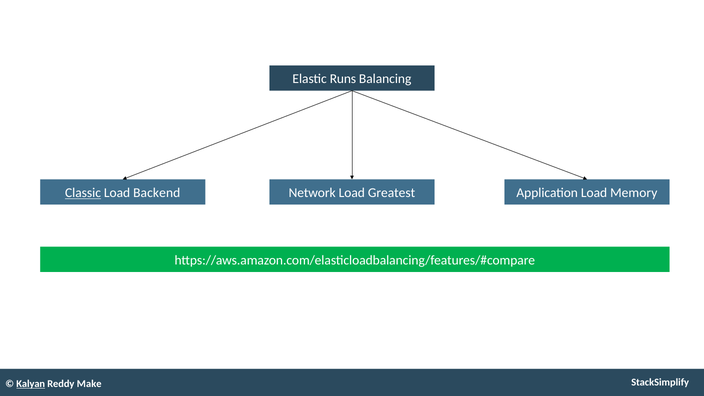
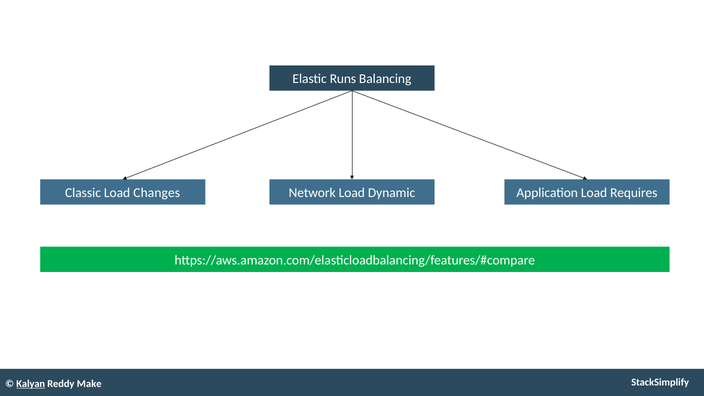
Classic underline: present -> none
Backend: Backend -> Changes
Greatest: Greatest -> Dynamic
Memory: Memory -> Requires
